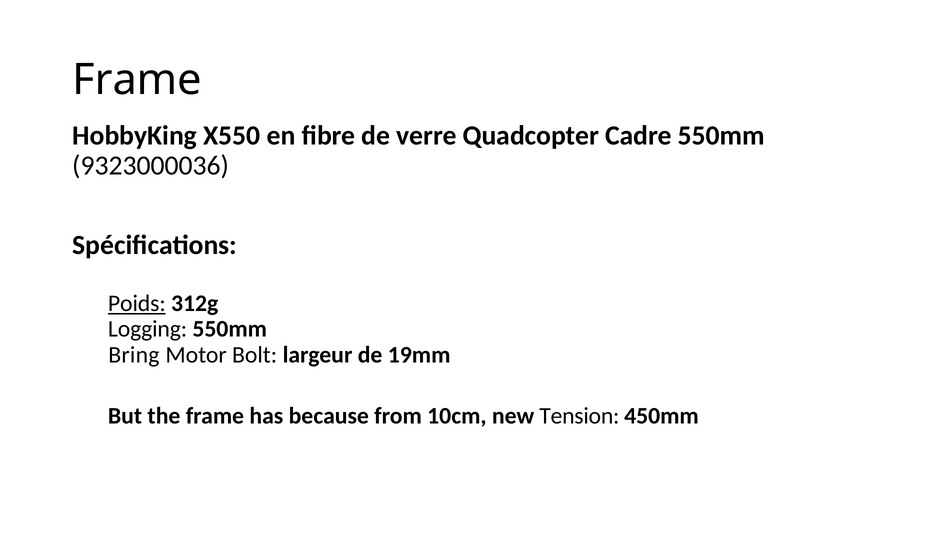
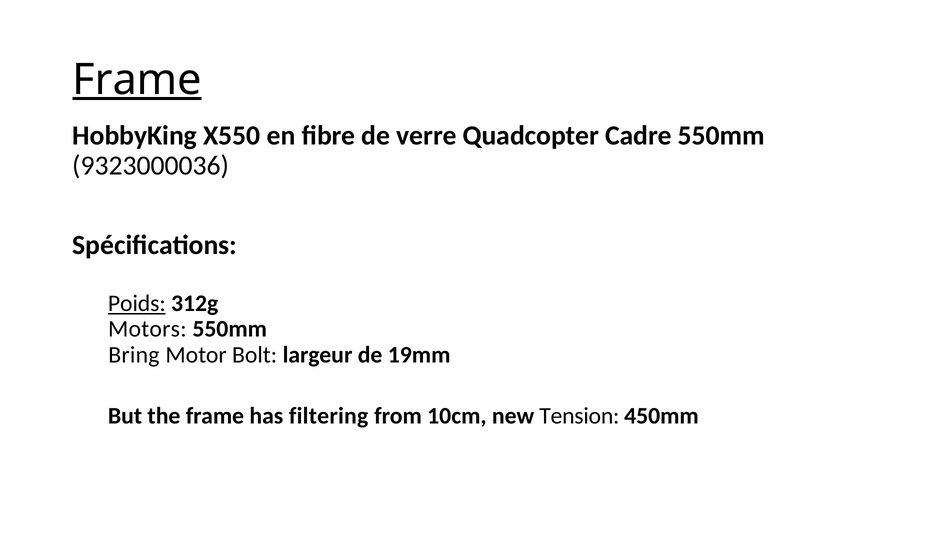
Frame at (137, 80) underline: none -> present
Logging: Logging -> Motors
because: because -> filtering
